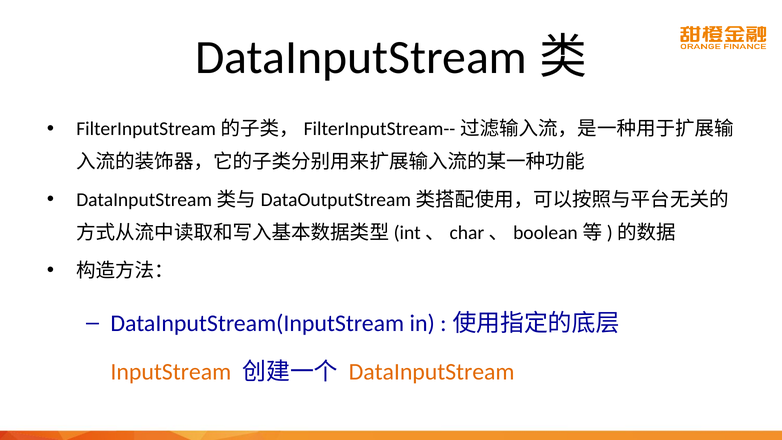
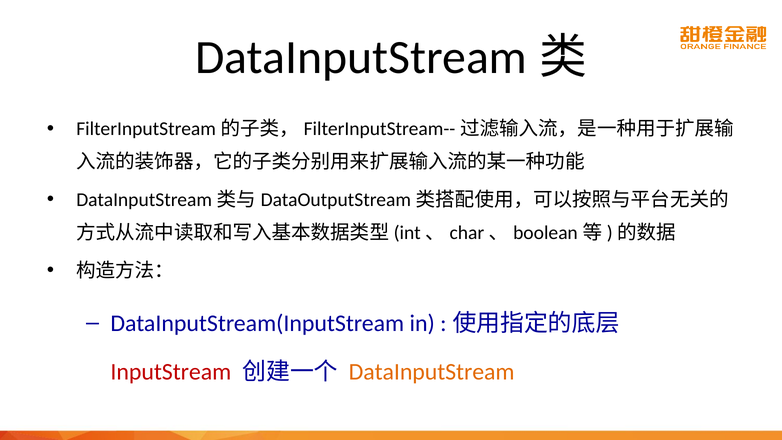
InputStream colour: orange -> red
